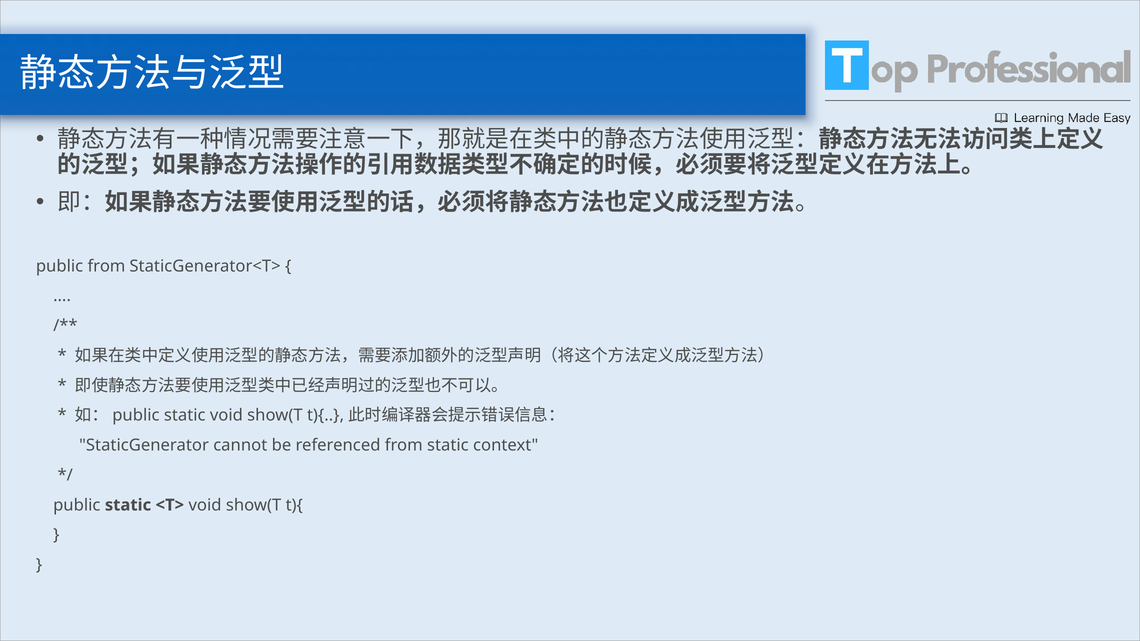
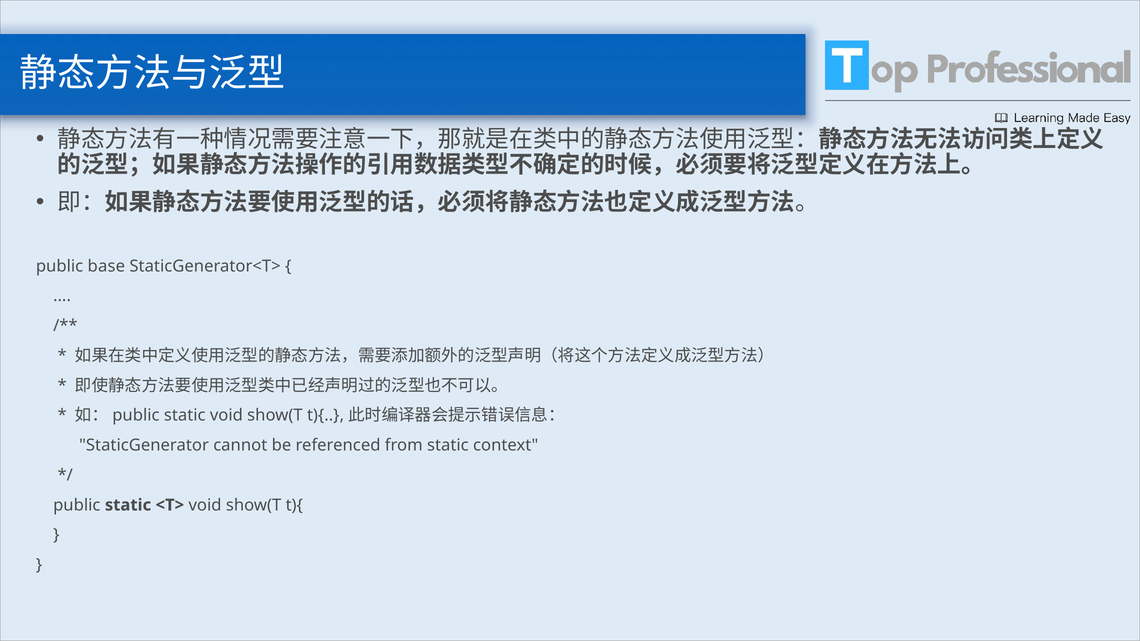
public from: from -> base
